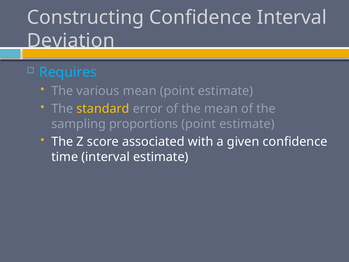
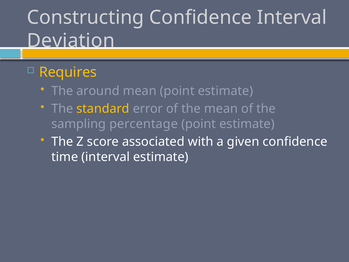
Requires colour: light blue -> yellow
various: various -> around
proportions: proportions -> percentage
